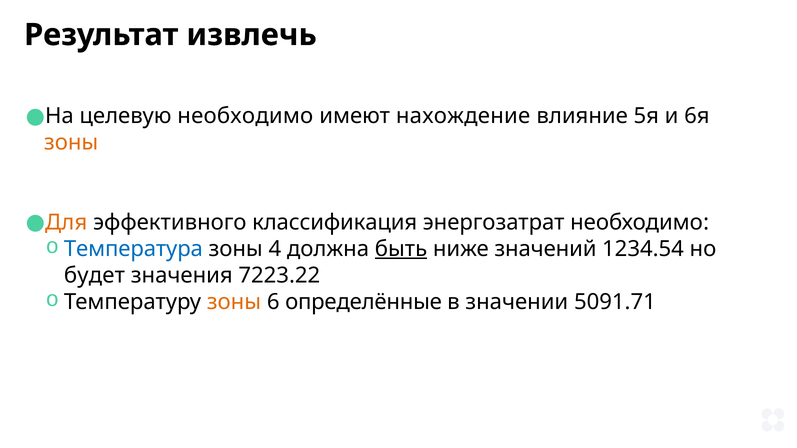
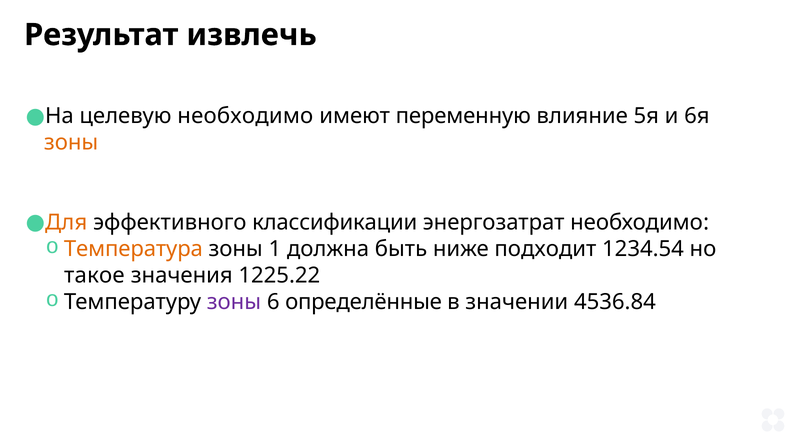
нахождение: нахождение -> переменную
классификация: классификация -> классификации
Температура colour: blue -> orange
4: 4 -> 1
быть underline: present -> none
значений: значений -> подходит
будет: будет -> такое
7223.22: 7223.22 -> 1225.22
зоны at (234, 302) colour: orange -> purple
5091.71: 5091.71 -> 4536.84
